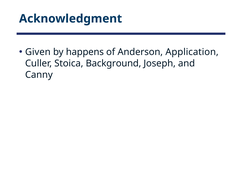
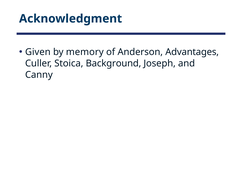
happens: happens -> memory
Application: Application -> Advantages
